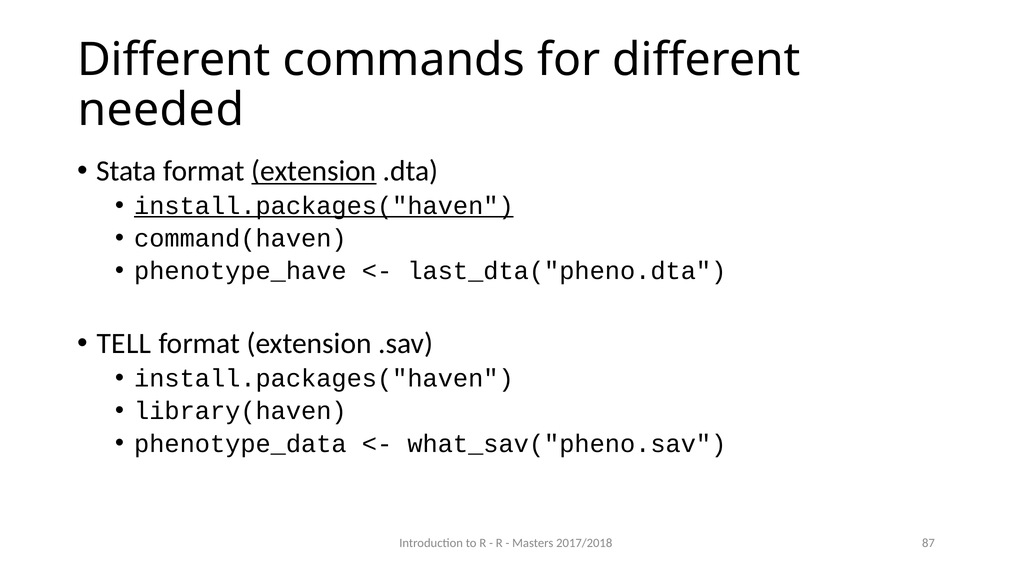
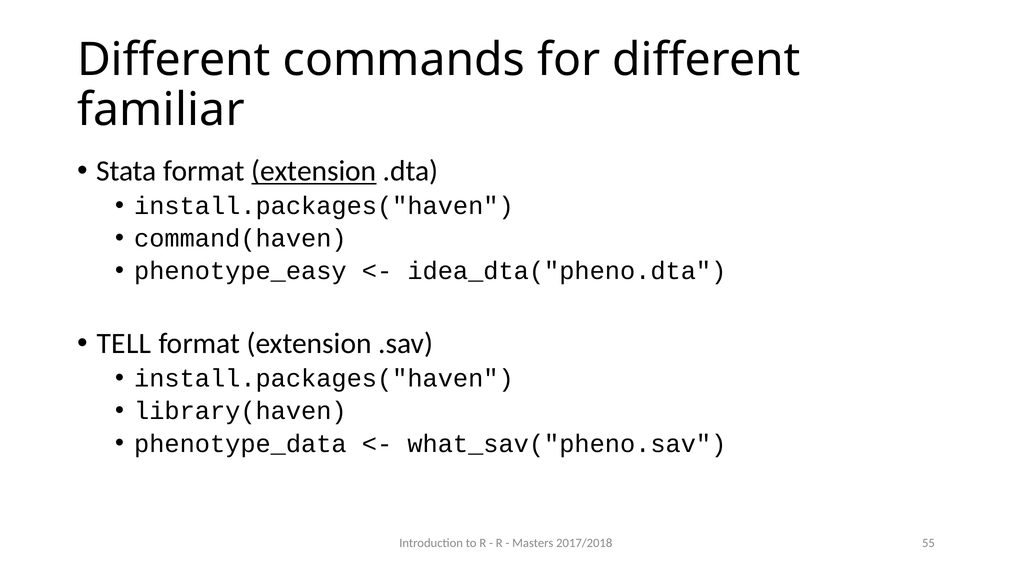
needed: needed -> familiar
install.packages("haven at (324, 206) underline: present -> none
phenotype_have: phenotype_have -> phenotype_easy
last_dta("pheno.dta: last_dta("pheno.dta -> idea_dta("pheno.dta
87: 87 -> 55
